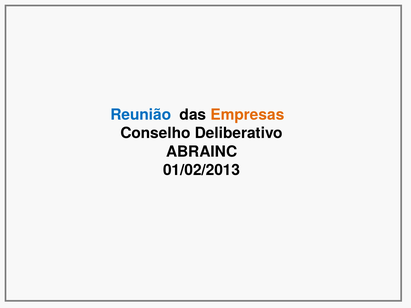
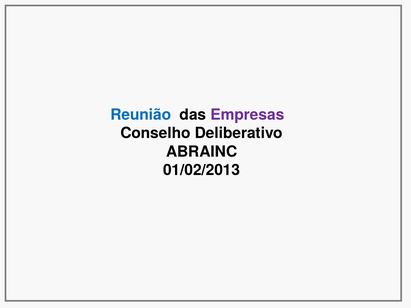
Empresas colour: orange -> purple
